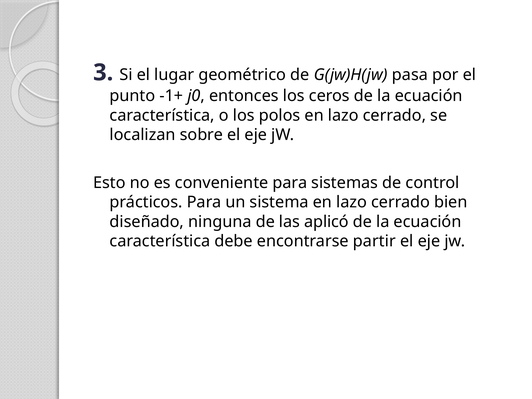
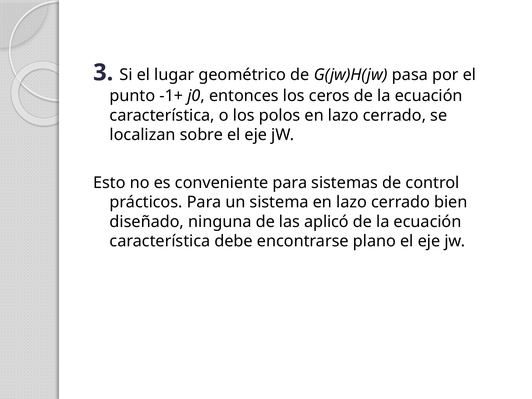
partir: partir -> plano
